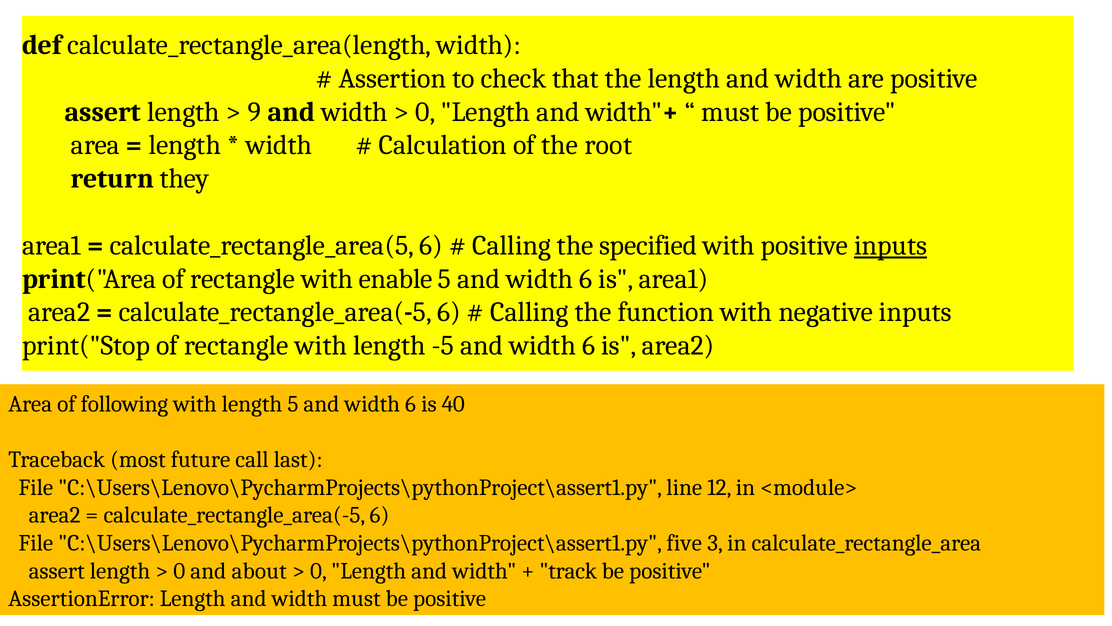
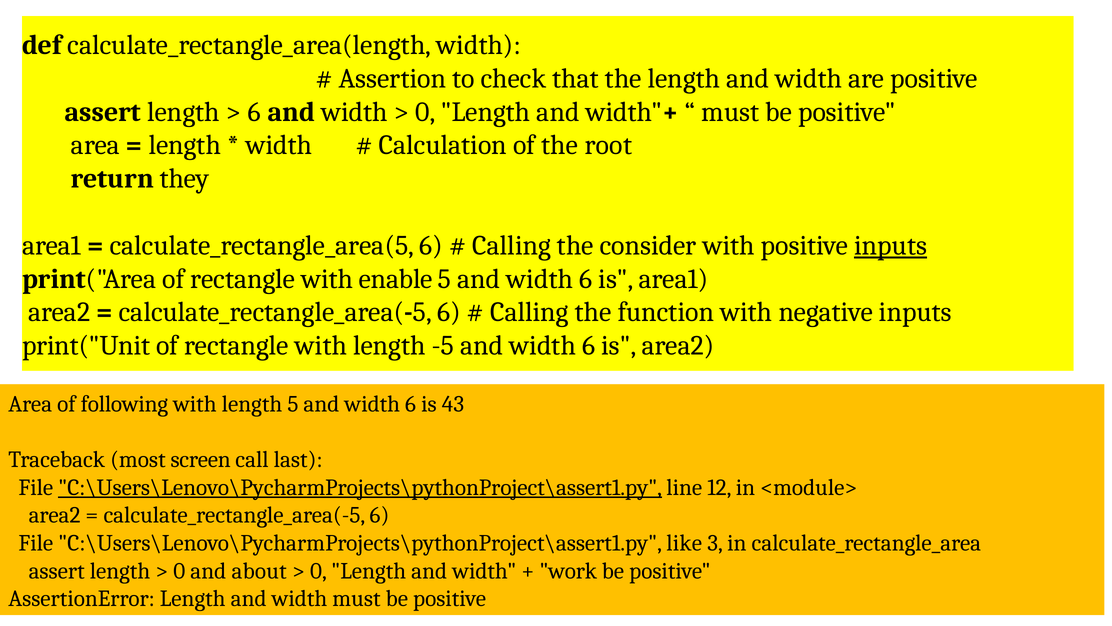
9 at (254, 112): 9 -> 6
specified: specified -> consider
print("Stop: print("Stop -> print("Unit
40: 40 -> 43
future: future -> screen
C:\Users\Lenovo\PycharmProjects\pythonProject\assert1.py at (360, 487) underline: none -> present
five: five -> like
track: track -> work
